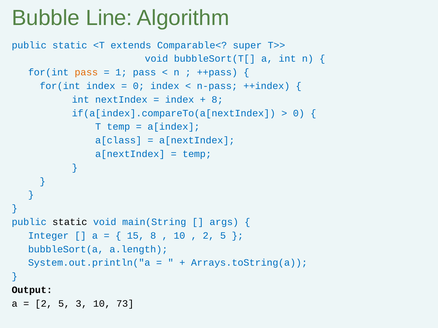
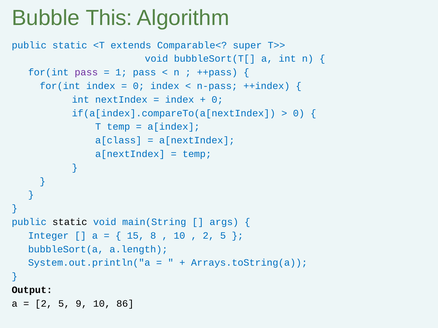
Line: Line -> This
pass at (86, 72) colour: orange -> purple
8 at (217, 100): 8 -> 0
3: 3 -> 9
73: 73 -> 86
